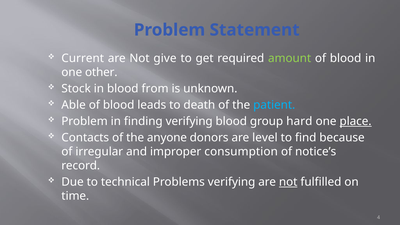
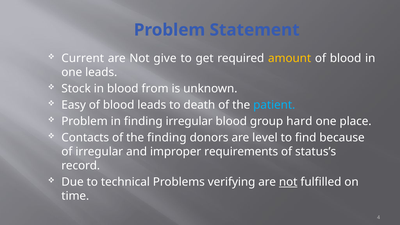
amount colour: light green -> yellow
one other: other -> leads
Able: Able -> Easy
finding verifying: verifying -> irregular
place underline: present -> none
the anyone: anyone -> finding
consumption: consumption -> requirements
notice’s: notice’s -> status’s
